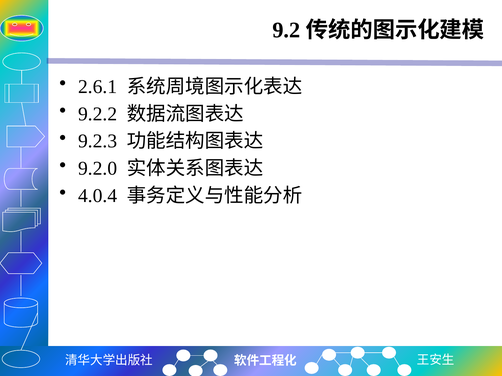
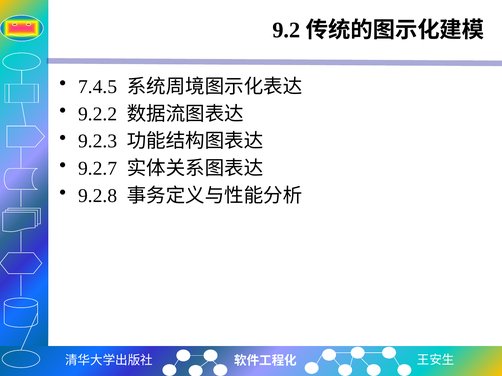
2.6.1: 2.6.1 -> 7.4.5
9.2.0: 9.2.0 -> 9.2.7
4.0.4: 4.0.4 -> 9.2.8
